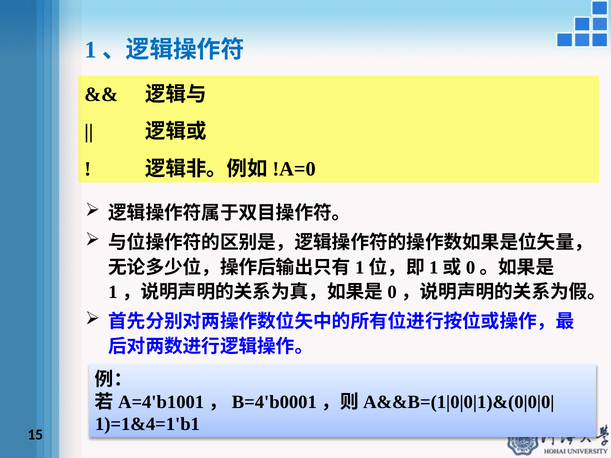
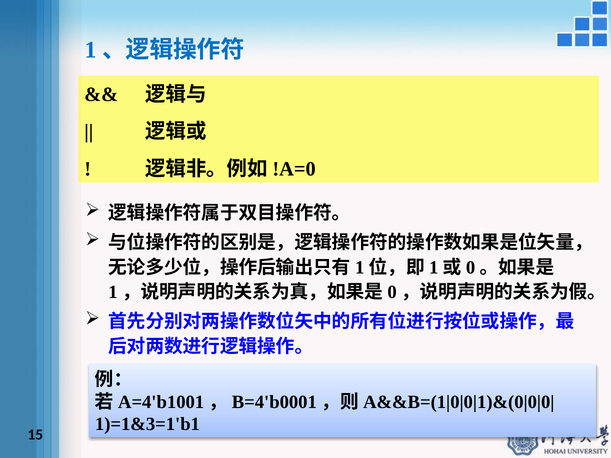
1)=1&4=1'b1: 1)=1&4=1'b1 -> 1)=1&3=1'b1
